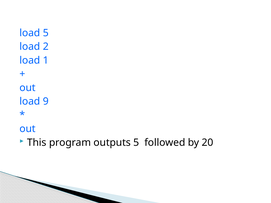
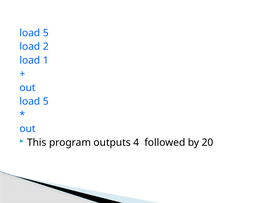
9 at (46, 102): 9 -> 5
outputs 5: 5 -> 4
